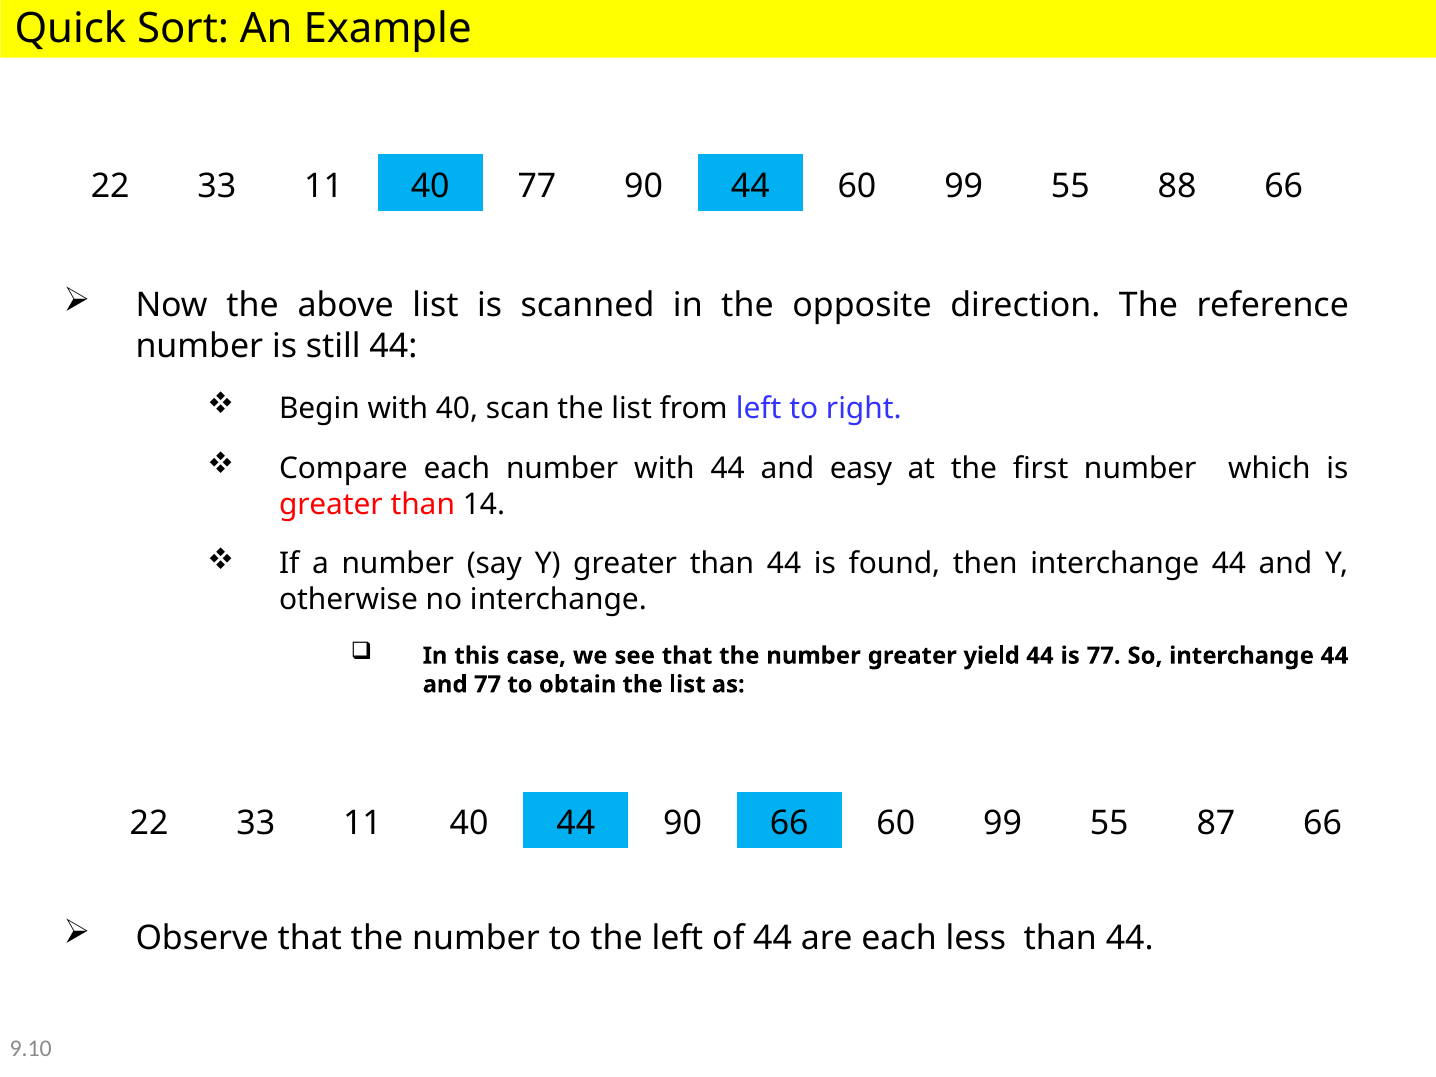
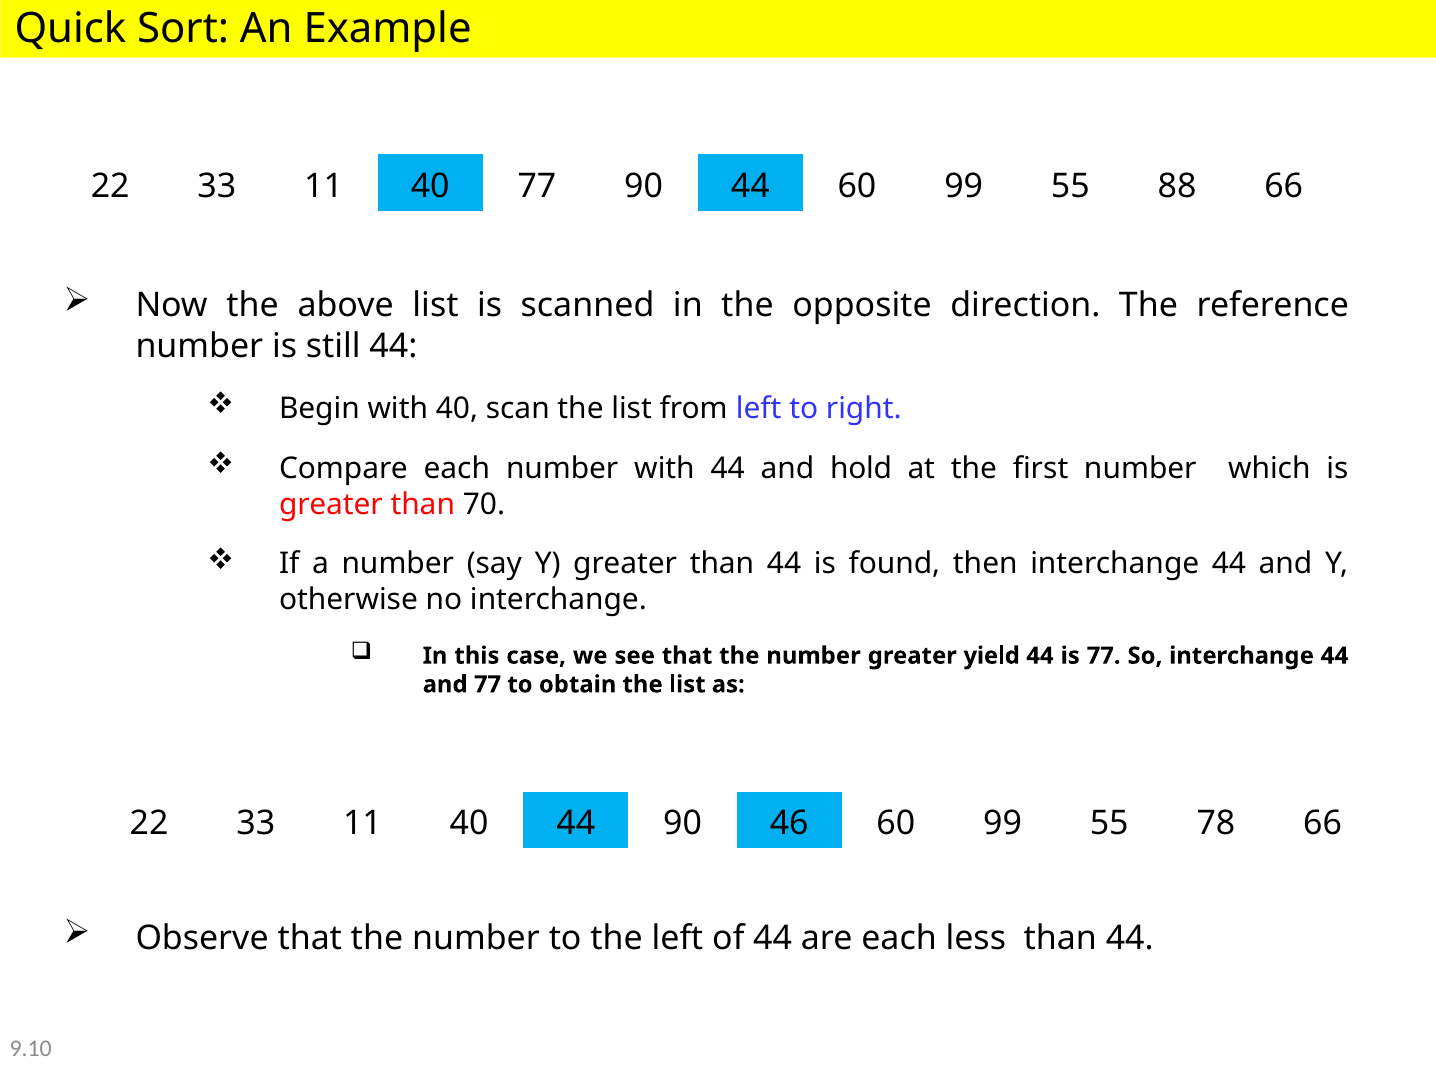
easy: easy -> hold
14: 14 -> 70
90 66: 66 -> 46
87: 87 -> 78
